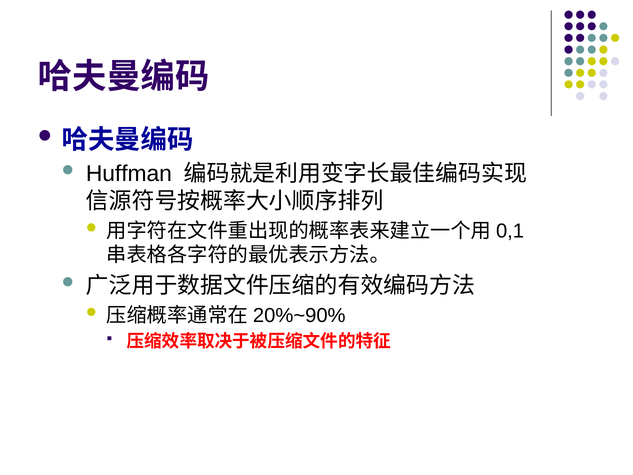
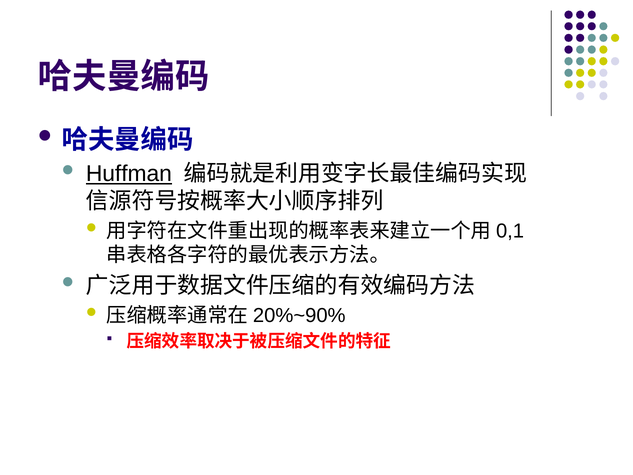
Huffman underline: none -> present
